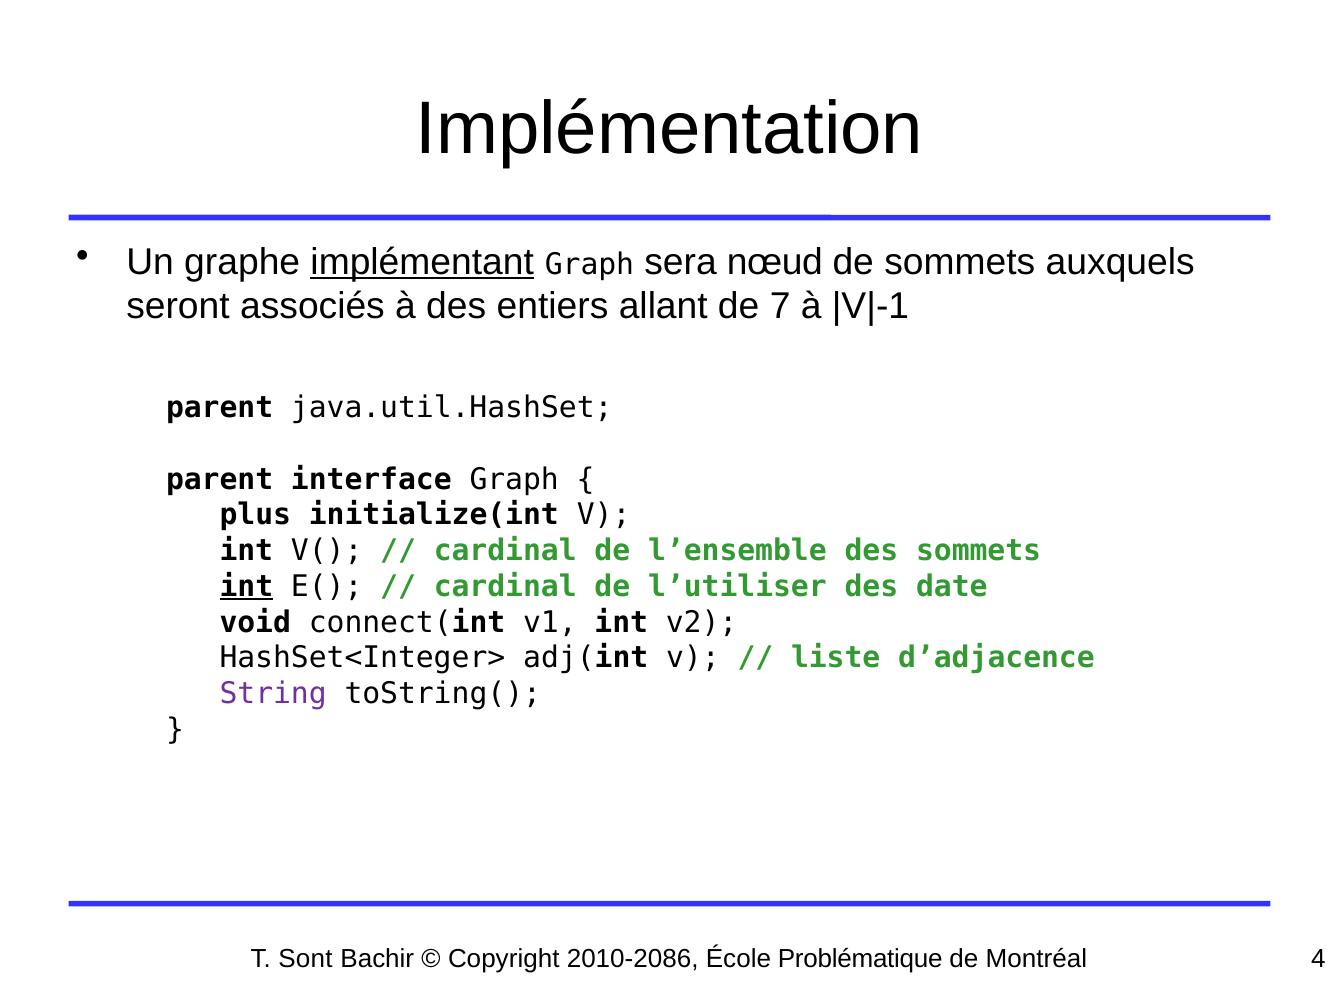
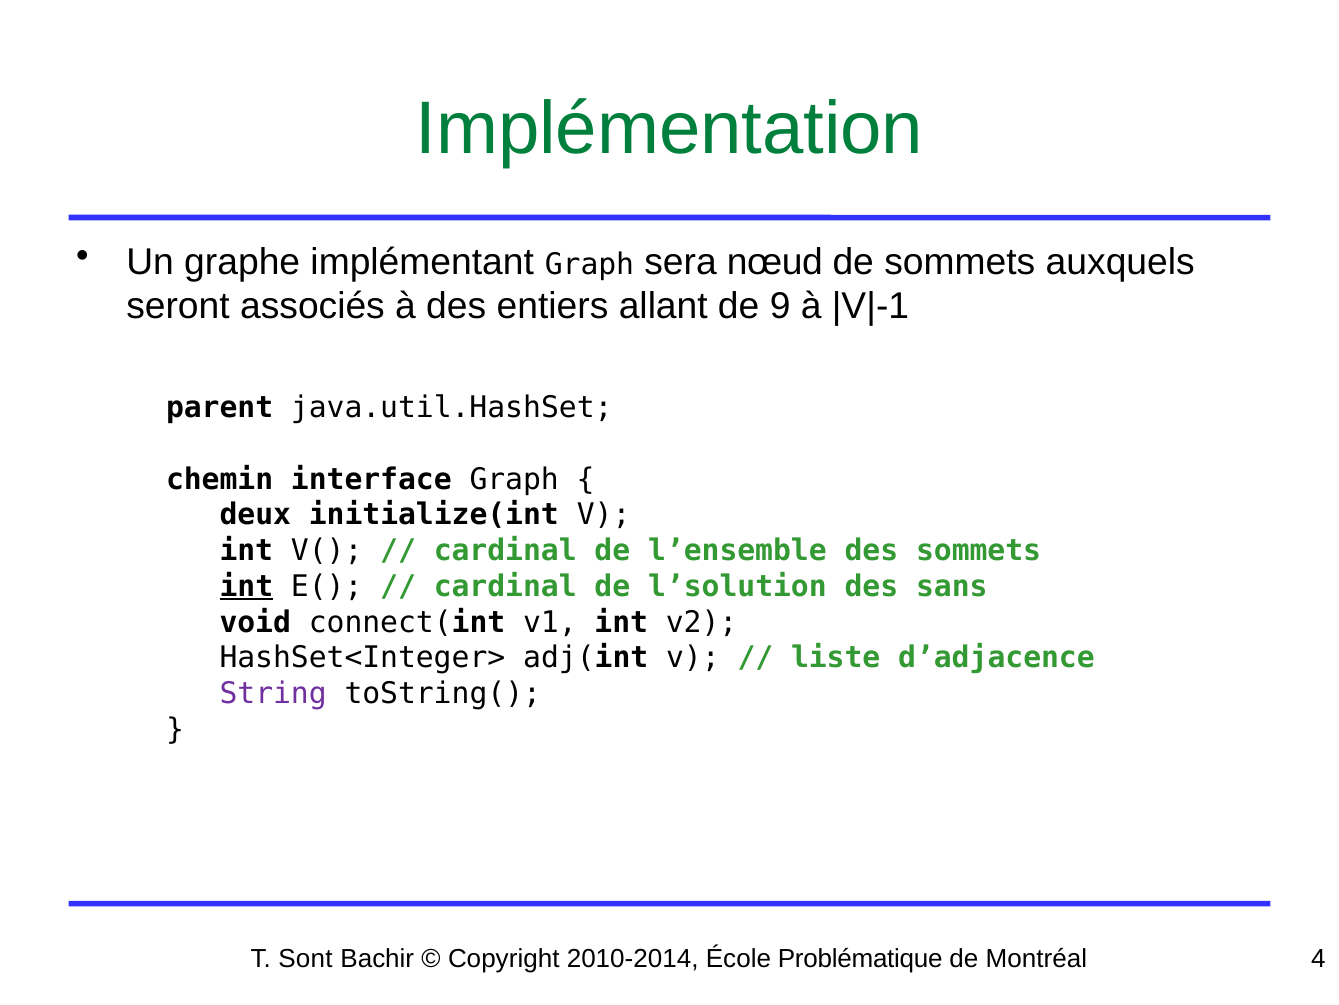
Implémentation colour: black -> green
implémentant underline: present -> none
7: 7 -> 9
parent at (220, 479): parent -> chemin
plus: plus -> deux
l’utiliser: l’utiliser -> l’solution
date: date -> sans
2010-2086: 2010-2086 -> 2010-2014
